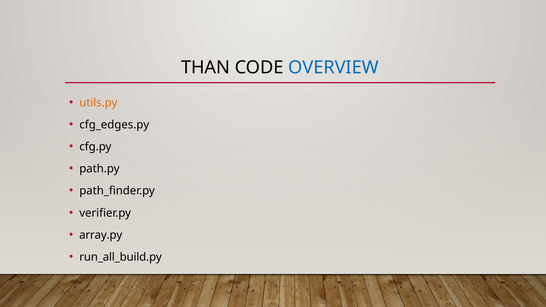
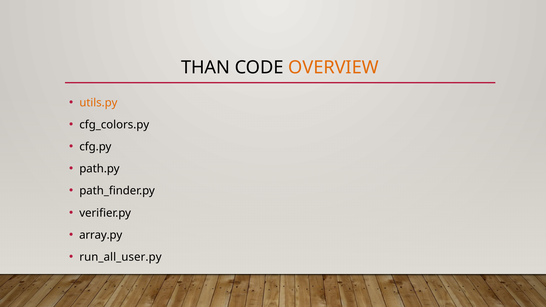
OVERVIEW colour: blue -> orange
cfg_edges.py: cfg_edges.py -> cfg_colors.py
run_all_build.py: run_all_build.py -> run_all_user.py
